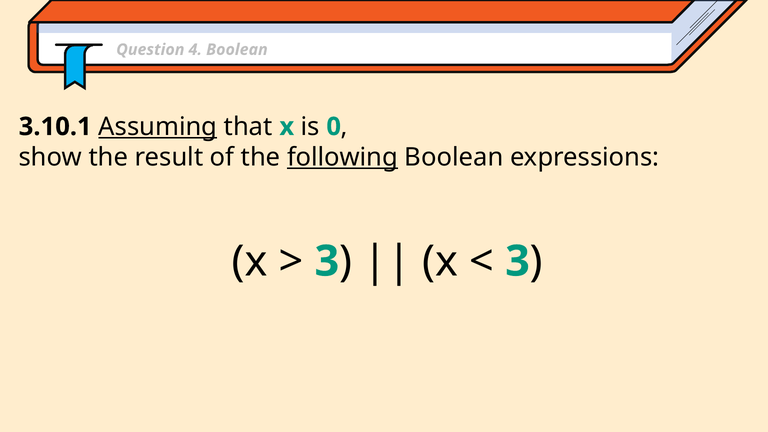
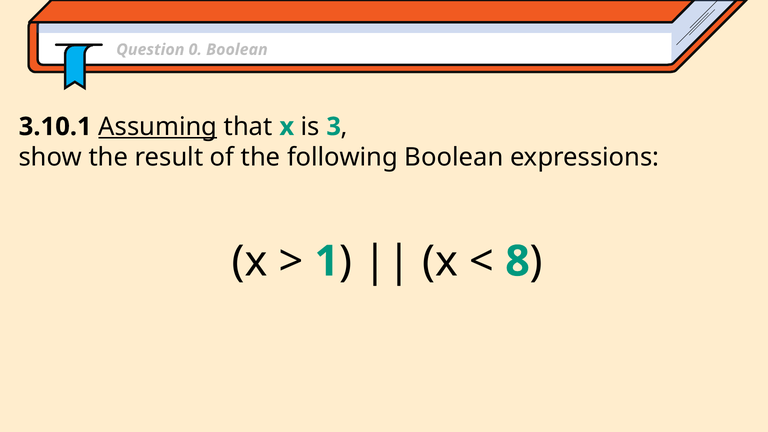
4: 4 -> 0
0: 0 -> 3
following underline: present -> none
3 at (327, 261): 3 -> 1
3 at (518, 261): 3 -> 8
